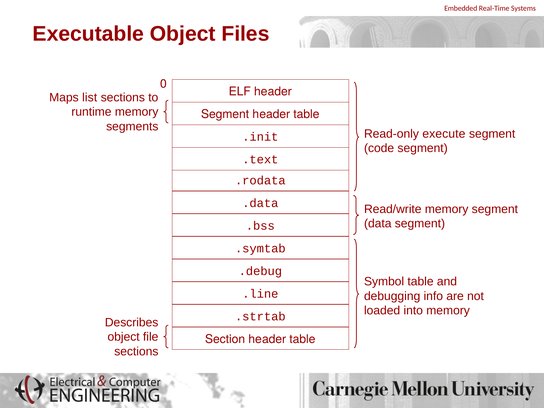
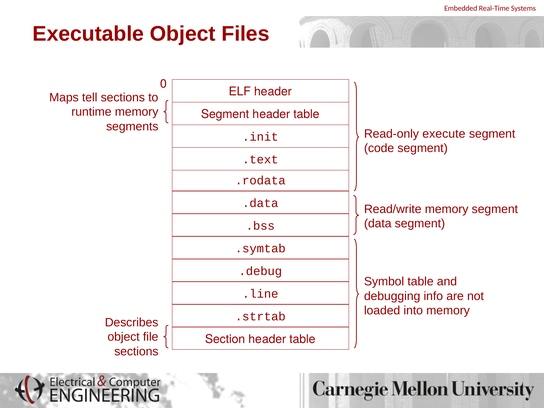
list: list -> tell
